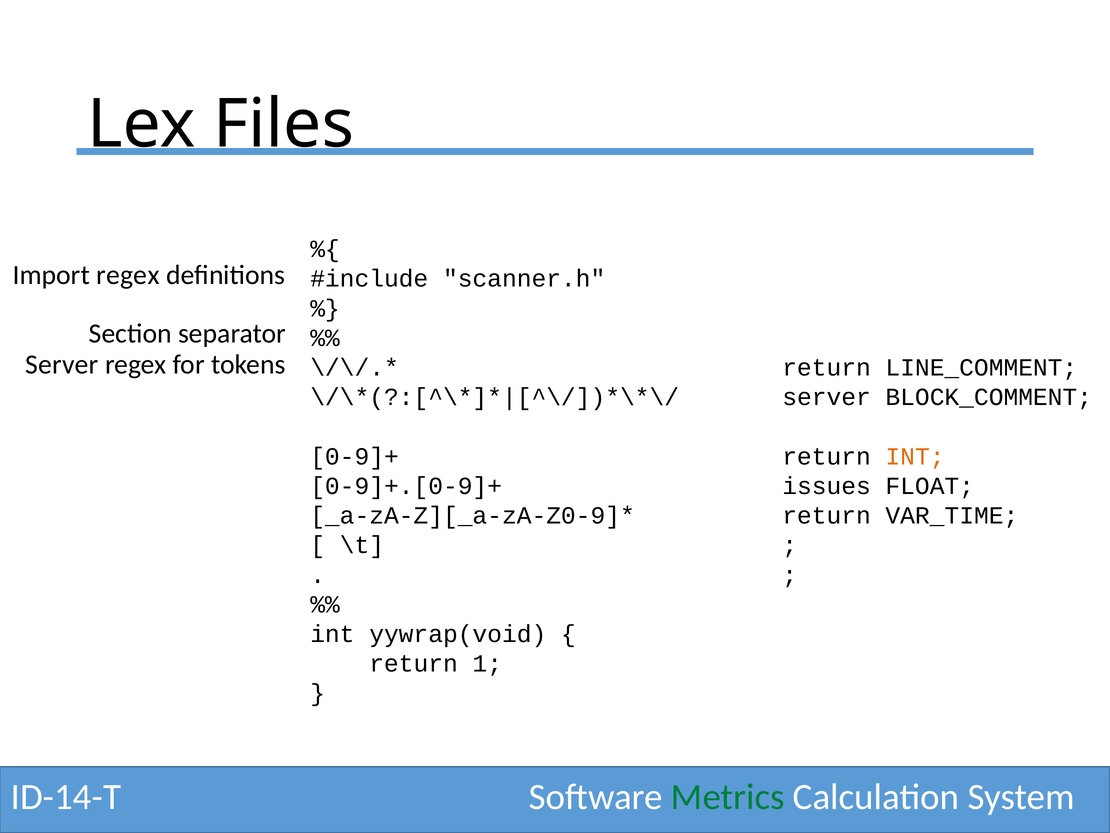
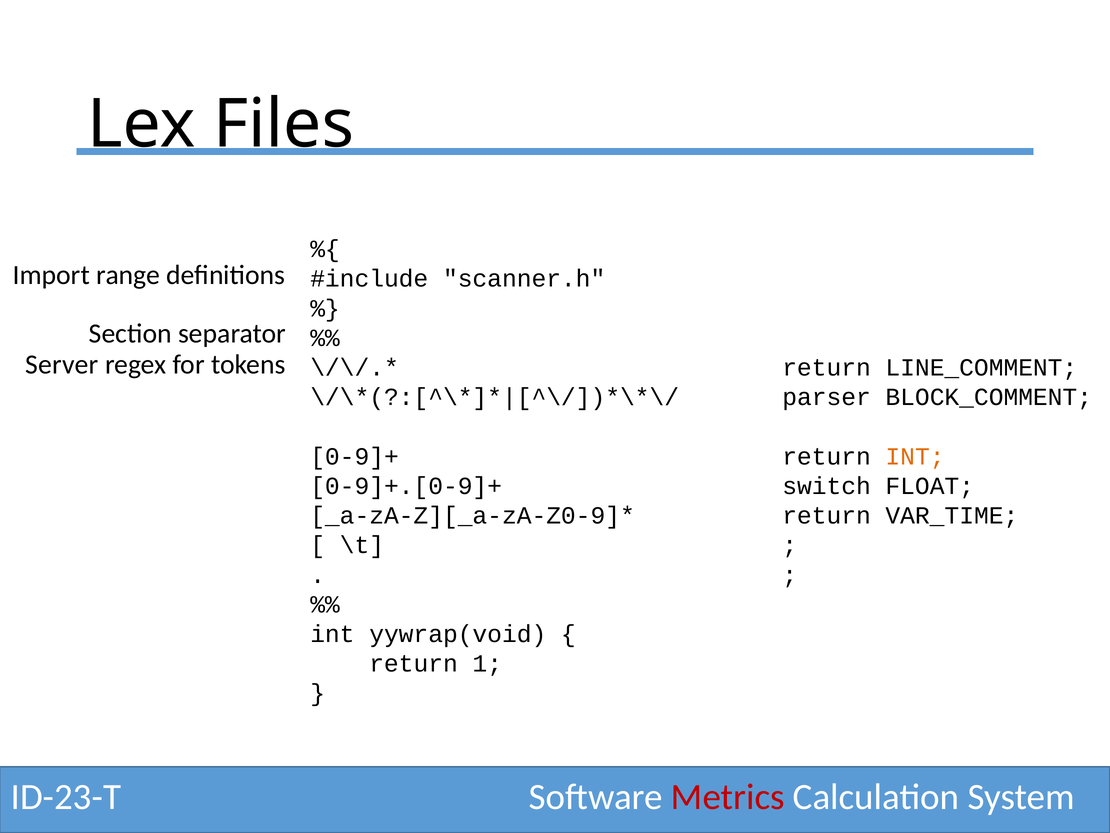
Import regex: regex -> range
server at (827, 397): server -> parser
issues: issues -> switch
ID-14-T: ID-14-T -> ID-23-T
Metrics colour: green -> red
